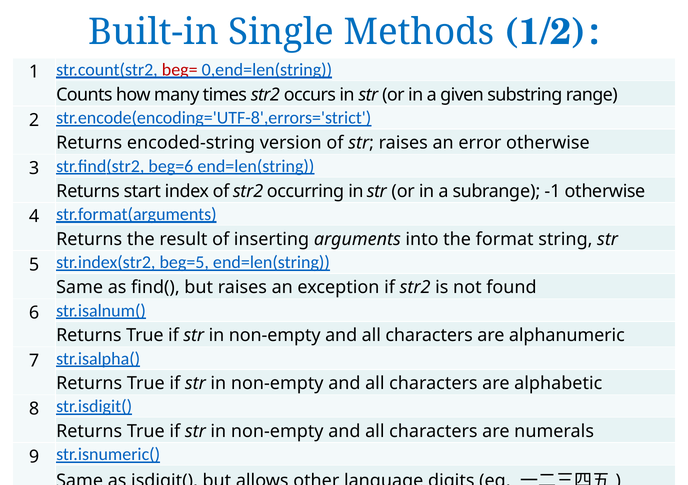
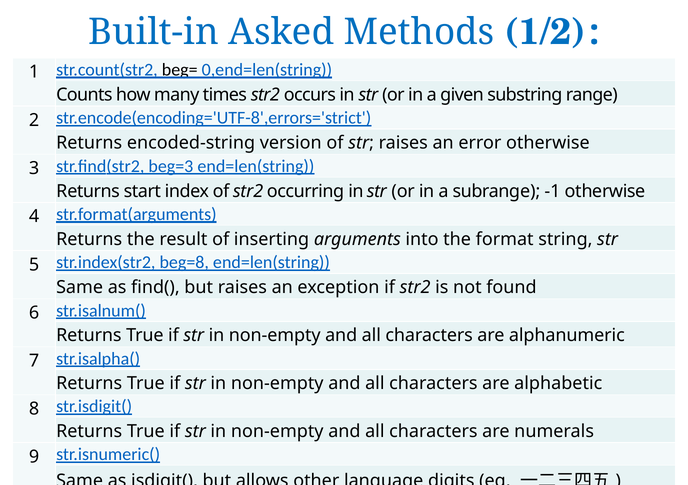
Single: Single -> Asked
beg= colour: red -> black
beg=6: beg=6 -> beg=3
beg=5: beg=5 -> beg=8
